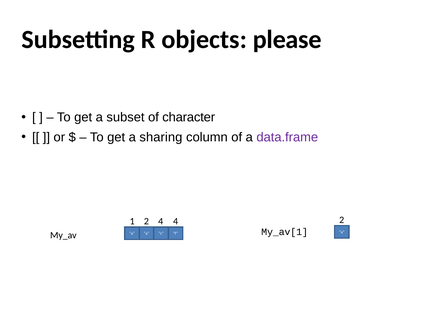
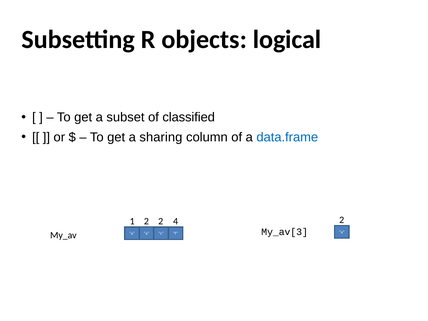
please: please -> logical
character: character -> classified
data.frame colour: purple -> blue
2 4: 4 -> 2
My_av[1: My_av[1 -> My_av[3
